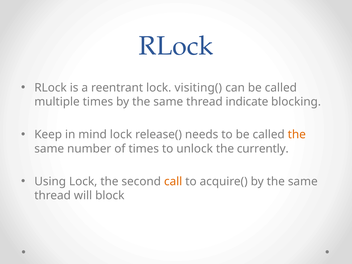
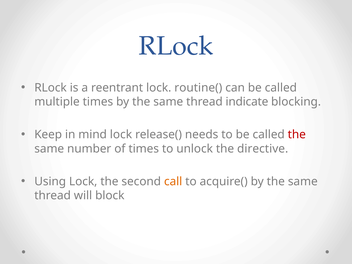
visiting(: visiting( -> routine(
the at (297, 135) colour: orange -> red
currently: currently -> directive
